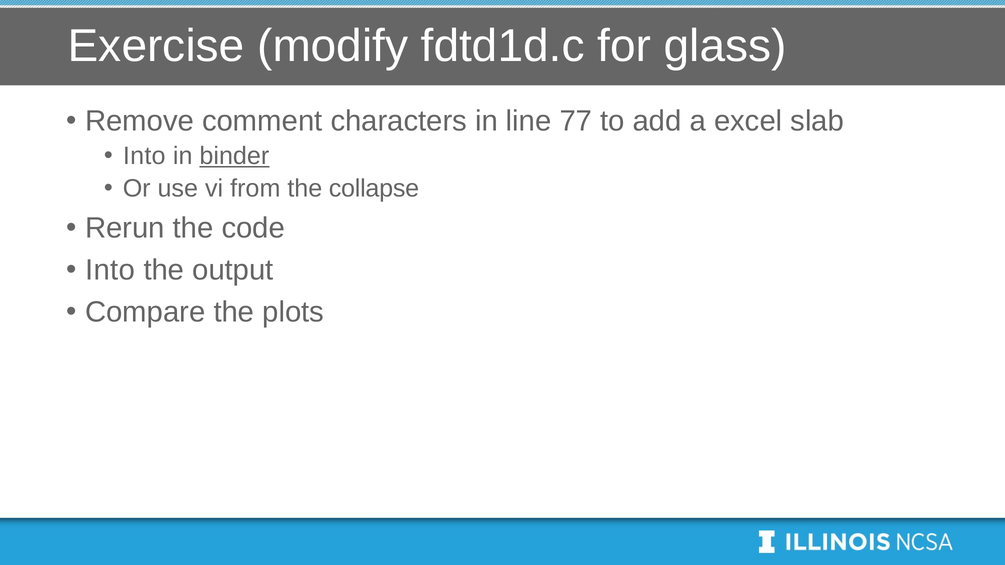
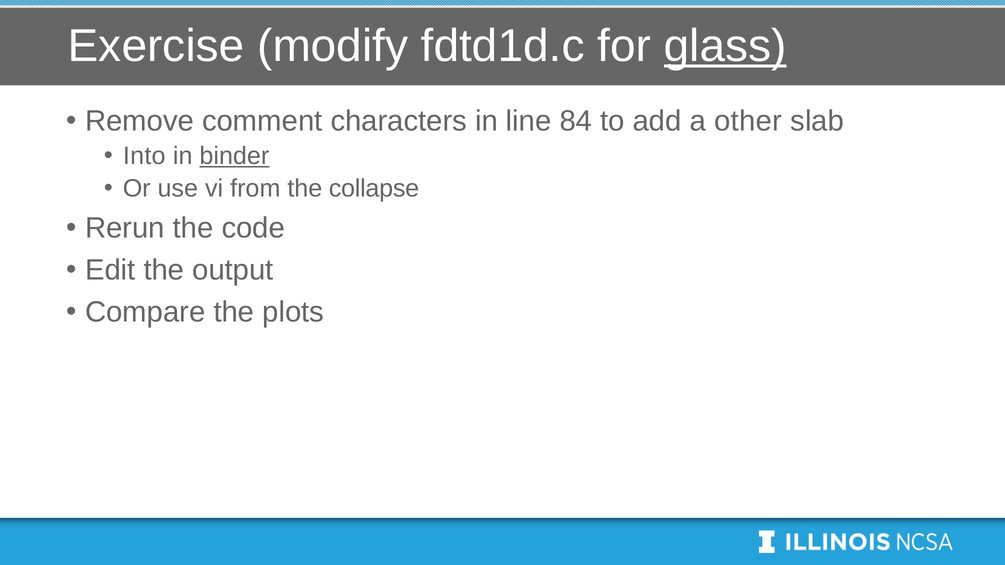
glass underline: none -> present
77: 77 -> 84
excel: excel -> other
Into at (110, 270): Into -> Edit
